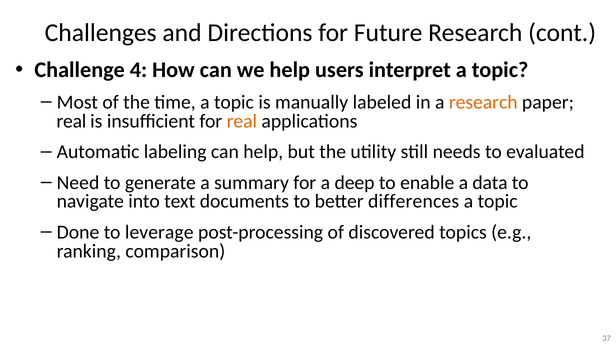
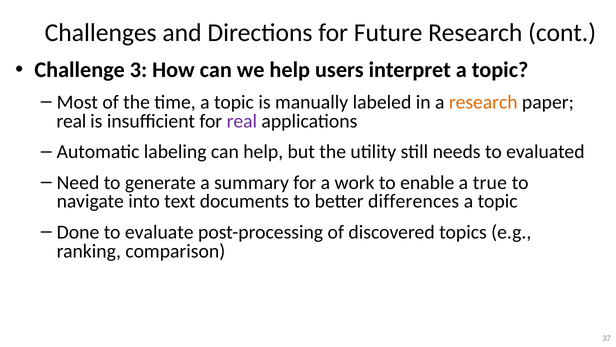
4: 4 -> 3
real at (242, 121) colour: orange -> purple
deep: deep -> work
data: data -> true
leverage: leverage -> evaluate
